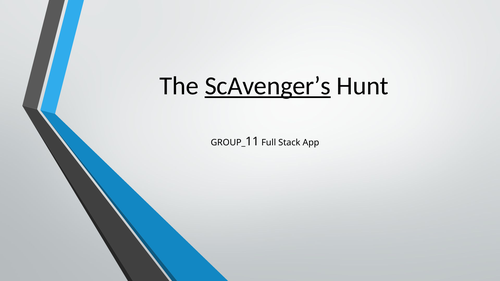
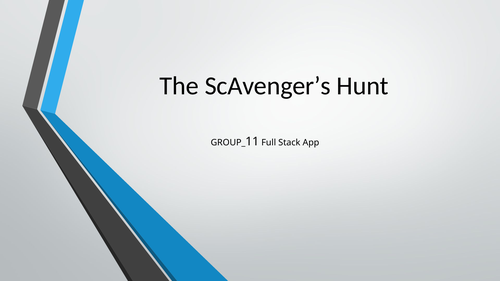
ScAvenger’s underline: present -> none
